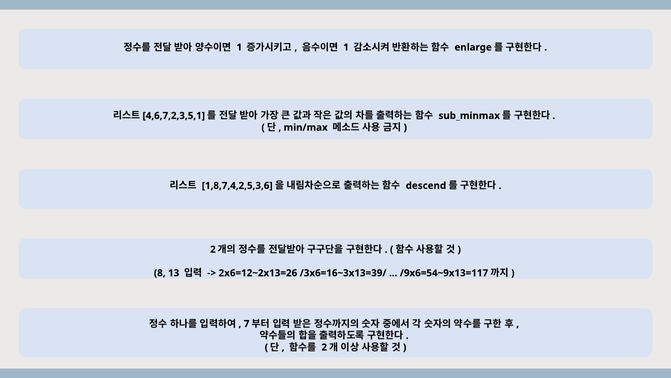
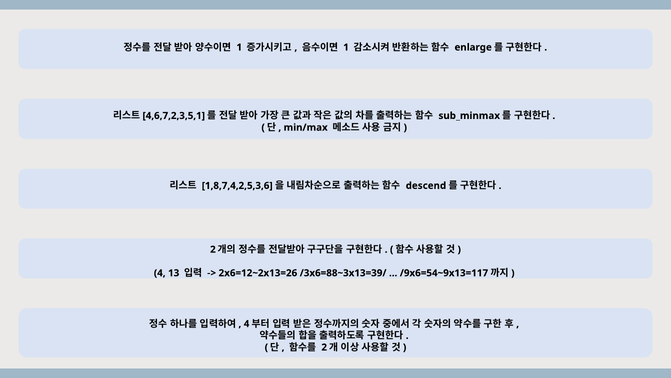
8 at (160, 273): 8 -> 4
/3x6=16~3x13=39/: /3x6=16~3x13=39/ -> /3x6=88~3x13=39/
7 at (247, 323): 7 -> 4
